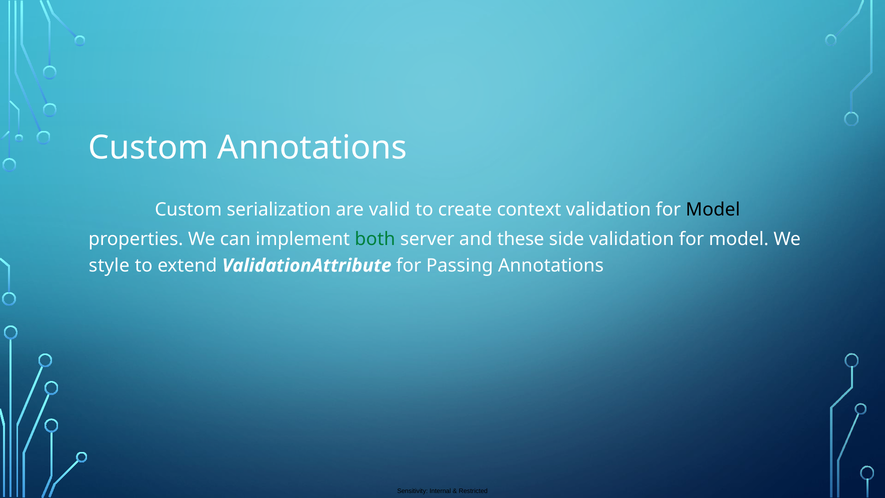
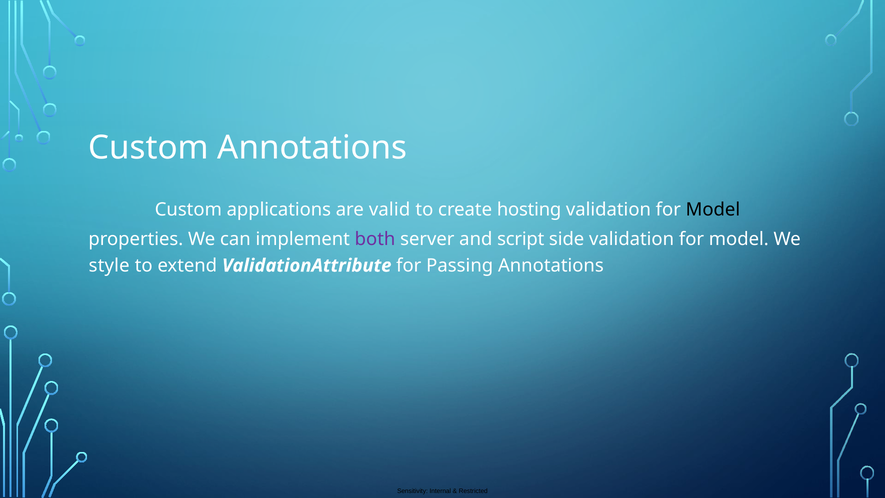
serialization: serialization -> applications
context: context -> hosting
both colour: green -> purple
these: these -> script
